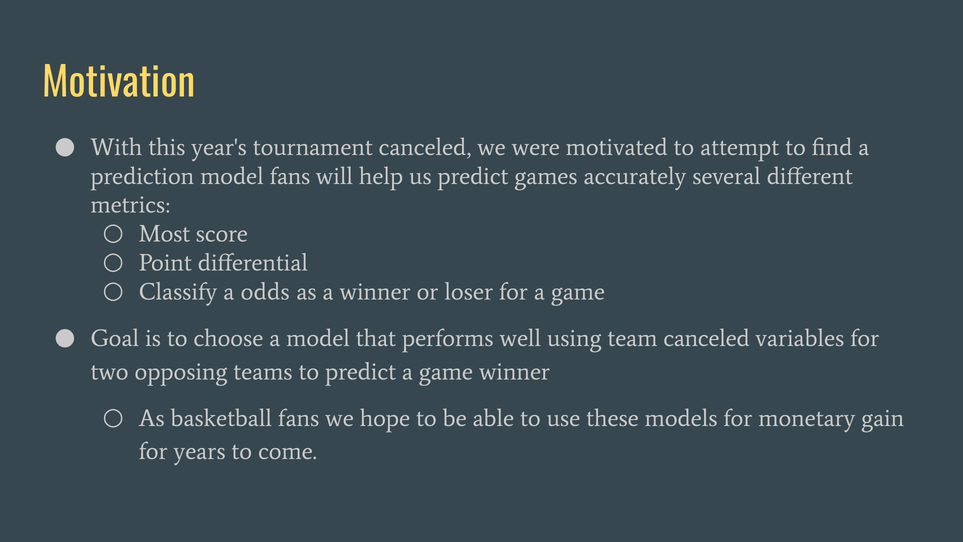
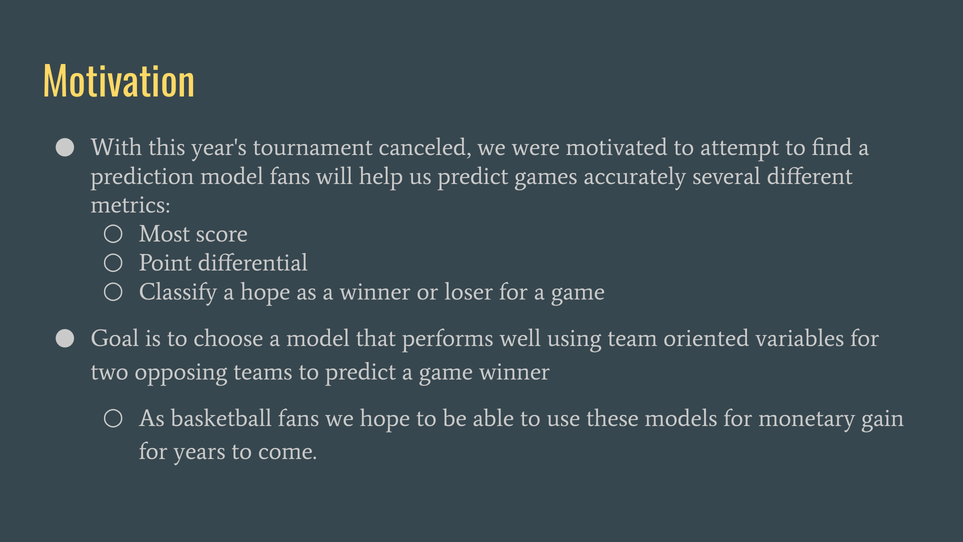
a odds: odds -> hope
team canceled: canceled -> oriented
